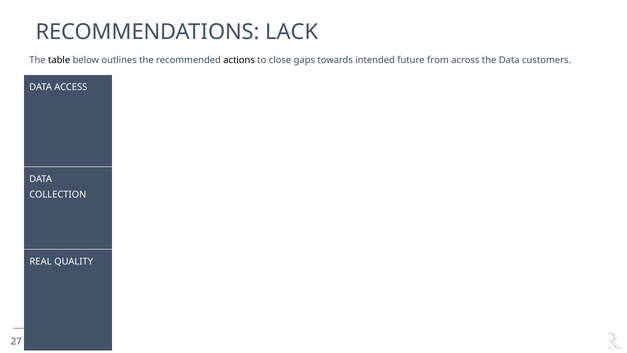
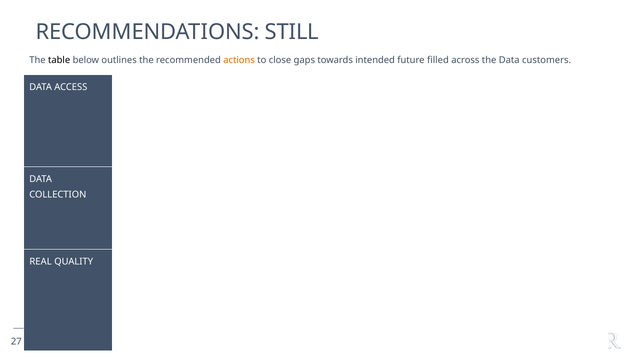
LACK: LACK -> STILL
actions colour: black -> orange
from: from -> filled
